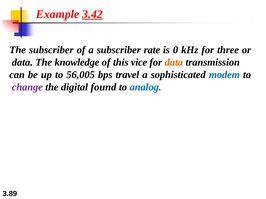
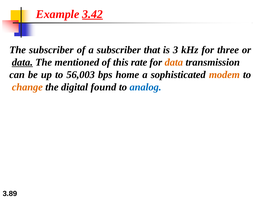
rate: rate -> that
0: 0 -> 3
data at (22, 62) underline: none -> present
knowledge: knowledge -> mentioned
vice: vice -> rate
56,005: 56,005 -> 56,003
travel: travel -> home
modem colour: blue -> orange
change colour: purple -> orange
